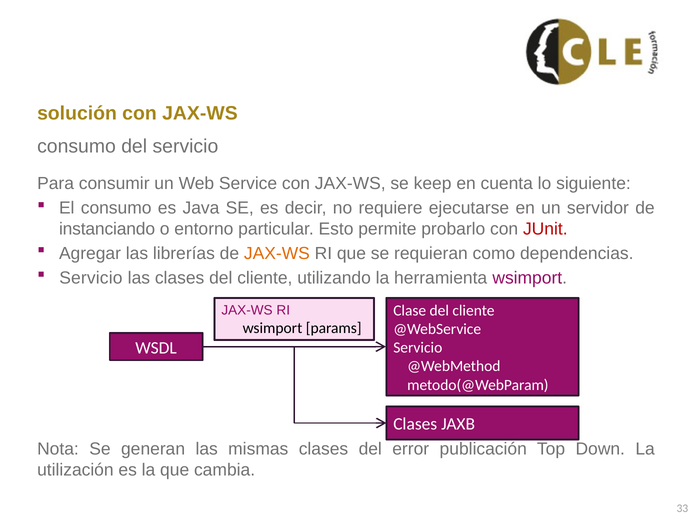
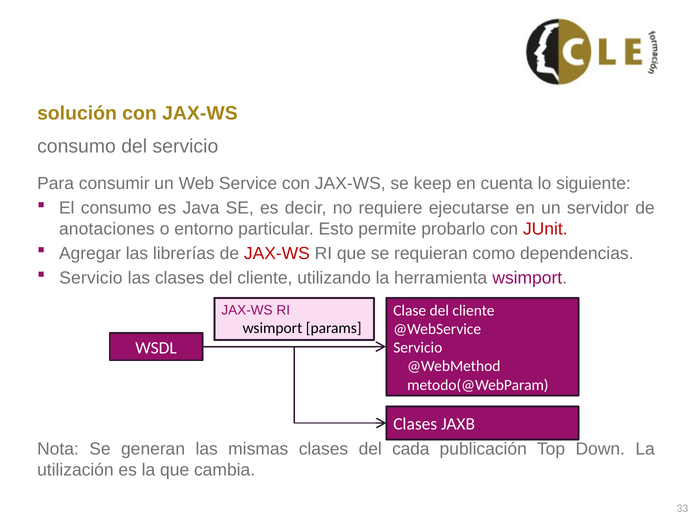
instanciando: instanciando -> anotaciones
JAX-WS at (277, 253) colour: orange -> red
error: error -> cada
